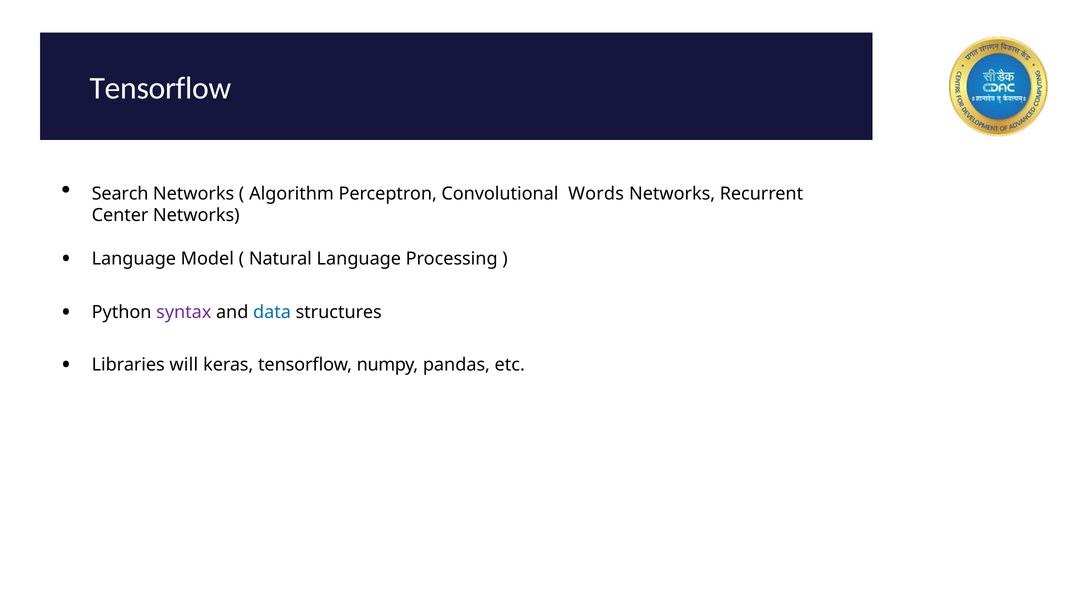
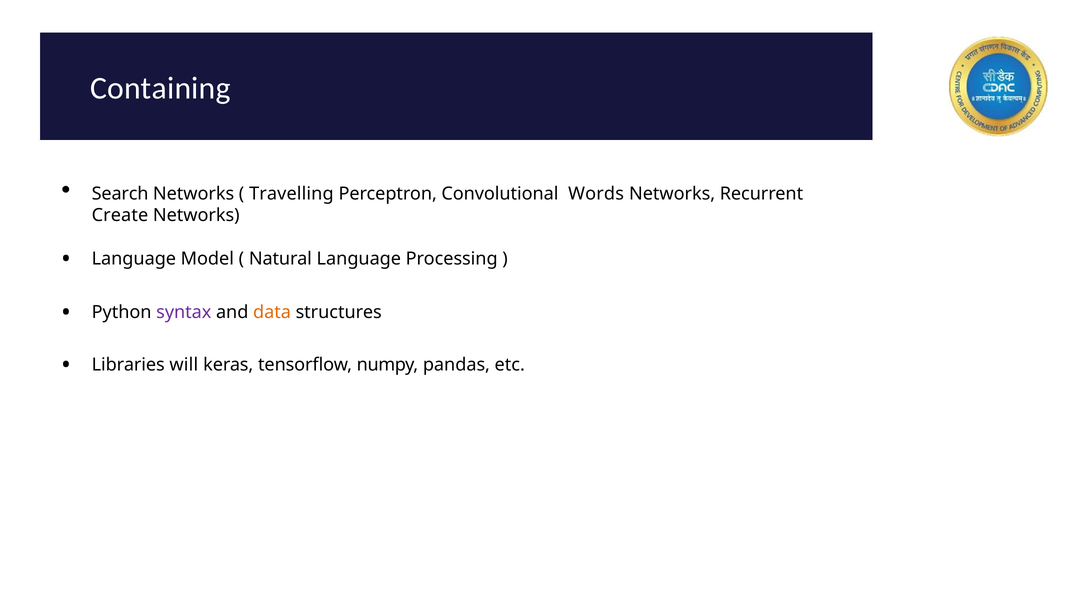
Tensorflow at (161, 88): Tensorflow -> Containing
Algorithm: Algorithm -> Travelling
Center: Center -> Create
data colour: blue -> orange
